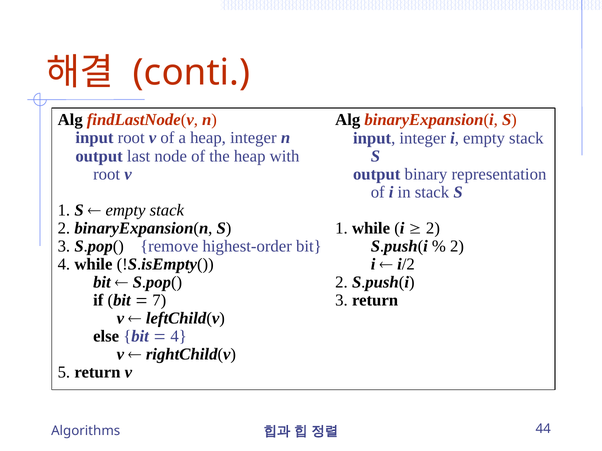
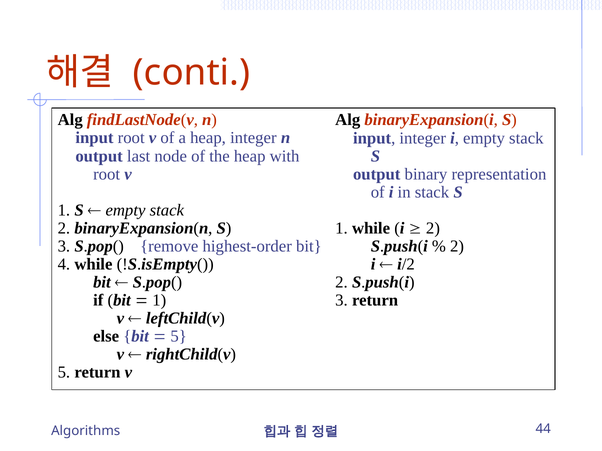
7 at (159, 301): 7 -> 1
4 at (179, 337): 4 -> 5
